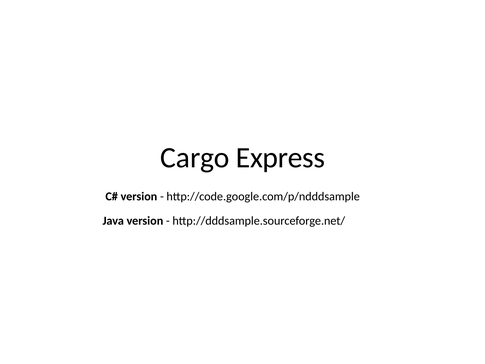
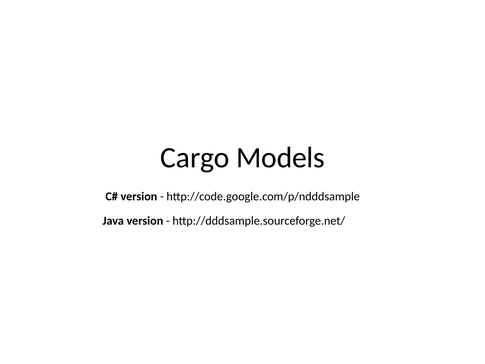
Express: Express -> Models
